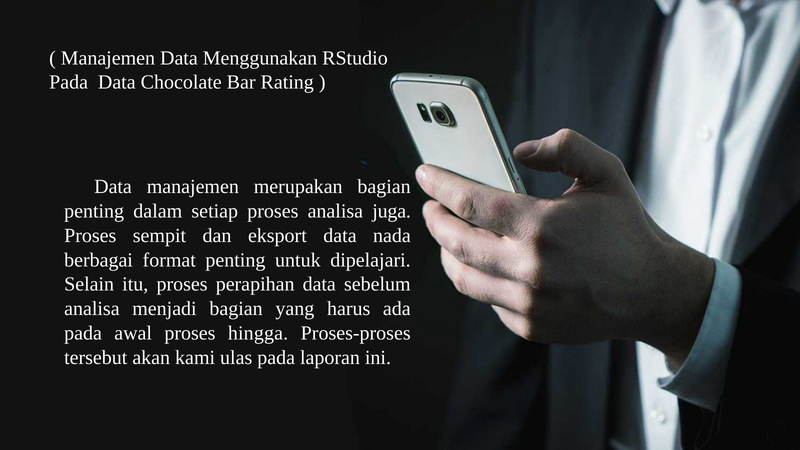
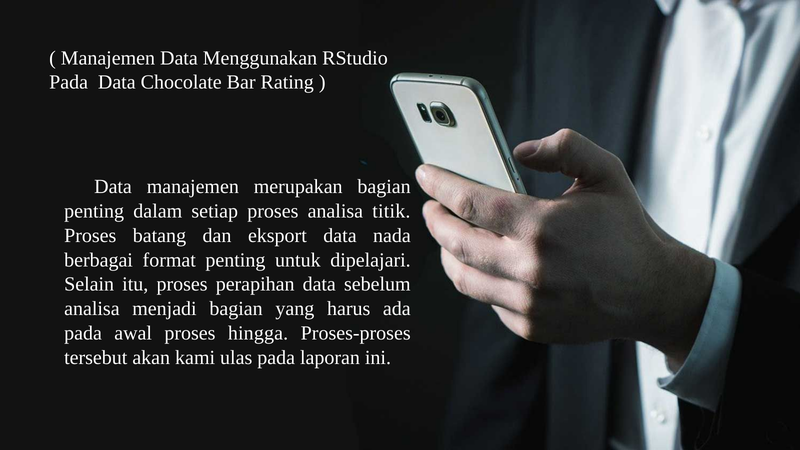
juga: juga -> titik
sempit: sempit -> batang
